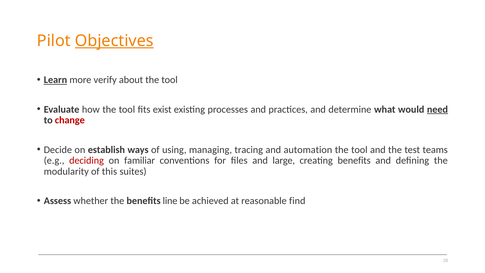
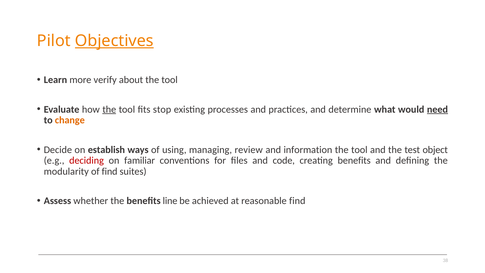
Learn underline: present -> none
the at (109, 109) underline: none -> present
exist: exist -> stop
change colour: red -> orange
tracing: tracing -> review
automation: automation -> information
teams: teams -> object
large: large -> code
of this: this -> find
